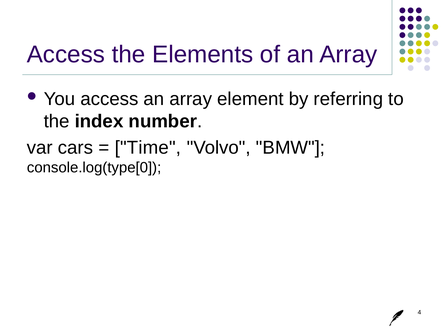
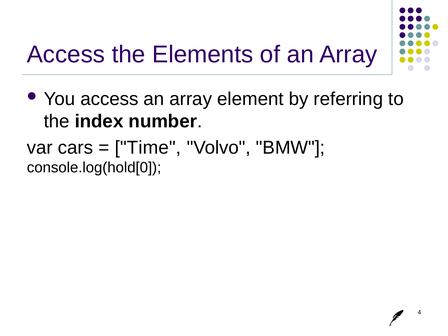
console.log(type[0: console.log(type[0 -> console.log(hold[0
